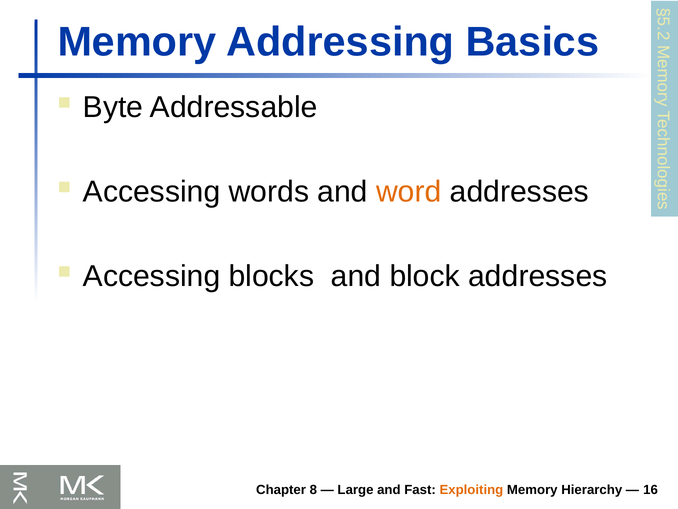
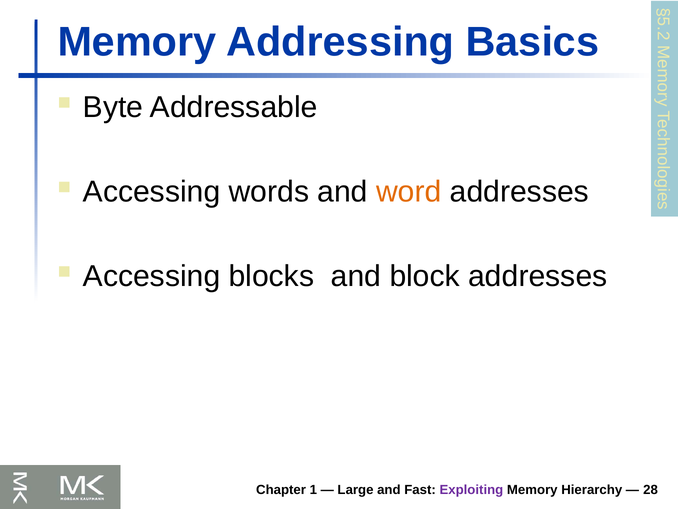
8: 8 -> 1
Exploiting colour: orange -> purple
16: 16 -> 28
